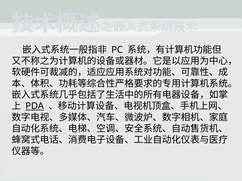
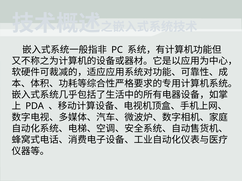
PDA underline: present -> none
